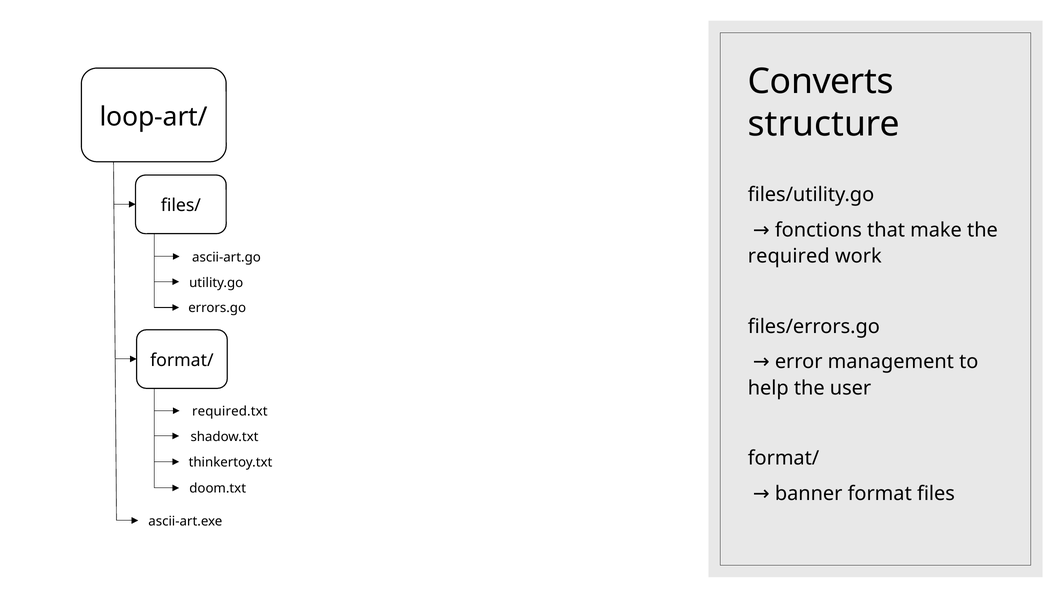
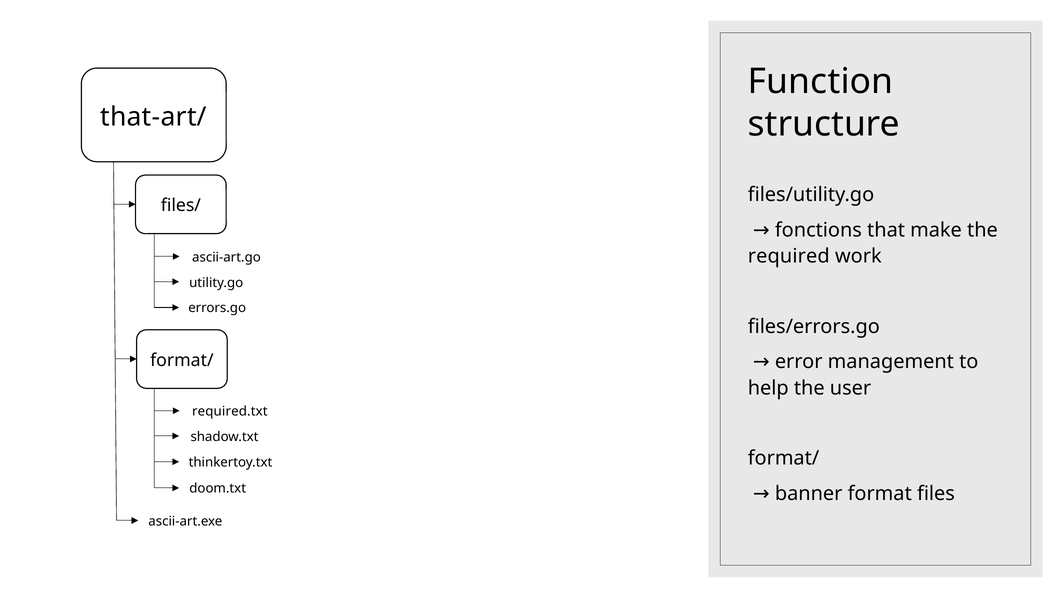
Converts: Converts -> Function
loop-art/: loop-art/ -> that-art/
